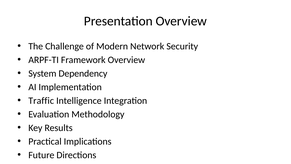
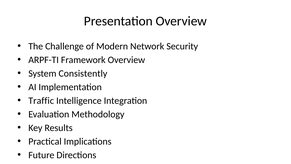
Dependency: Dependency -> Consistently
